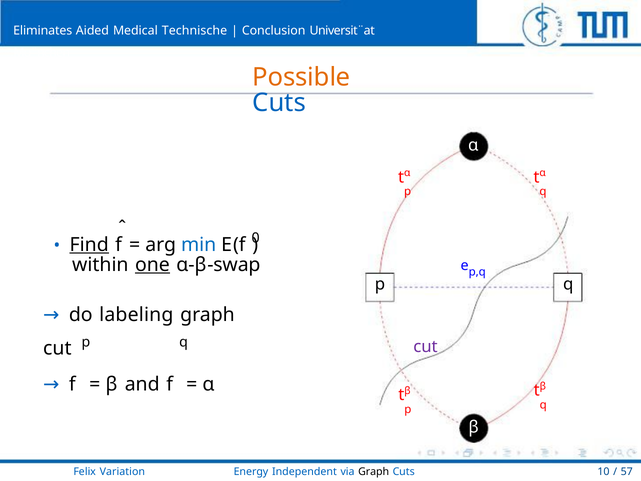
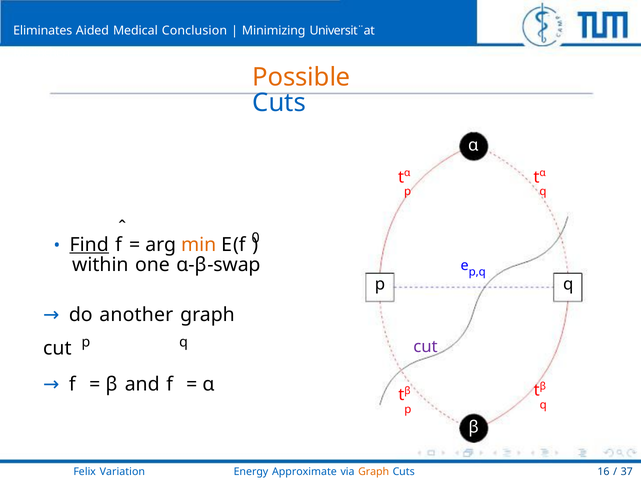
Technische: Technische -> Conclusion
Conclusion: Conclusion -> Minimizing
min colour: blue -> orange
one underline: present -> none
labeling: labeling -> another
Independent: Independent -> Approximate
Graph at (374, 472) colour: black -> orange
10: 10 -> 16
57: 57 -> 37
